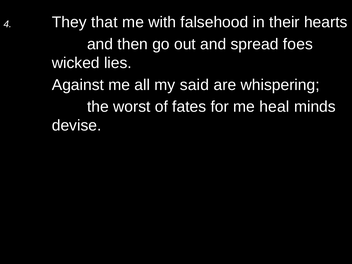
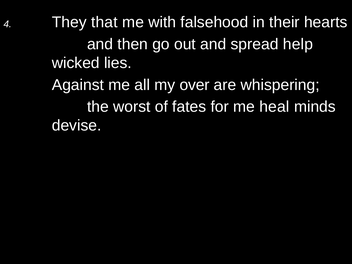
foes: foes -> help
said: said -> over
